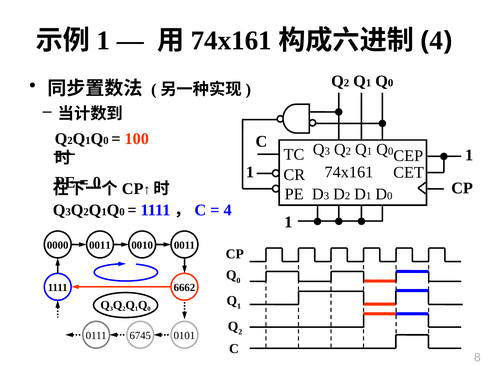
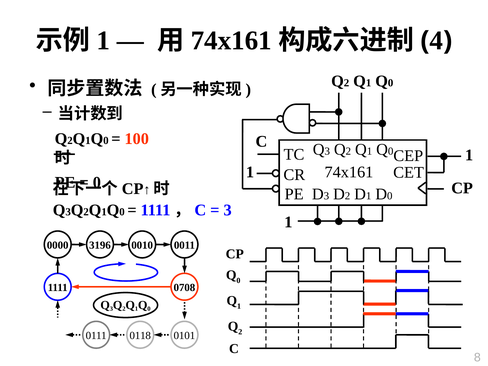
4 at (228, 210): 4 -> 3
0000 0011: 0011 -> 3196
6662: 6662 -> 0708
6745: 6745 -> 0118
